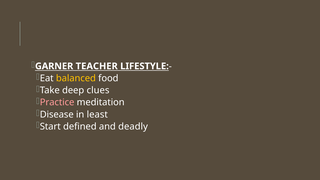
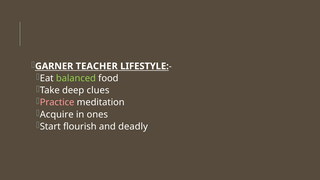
balanced colour: yellow -> light green
Disease: Disease -> Acquire
least: least -> ones
defined: defined -> flourish
